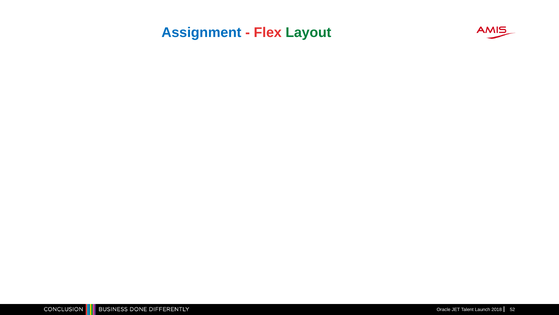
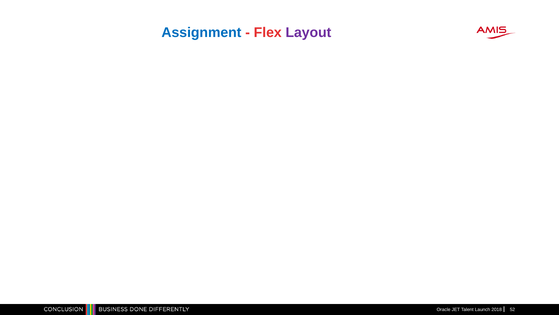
Layout colour: green -> purple
